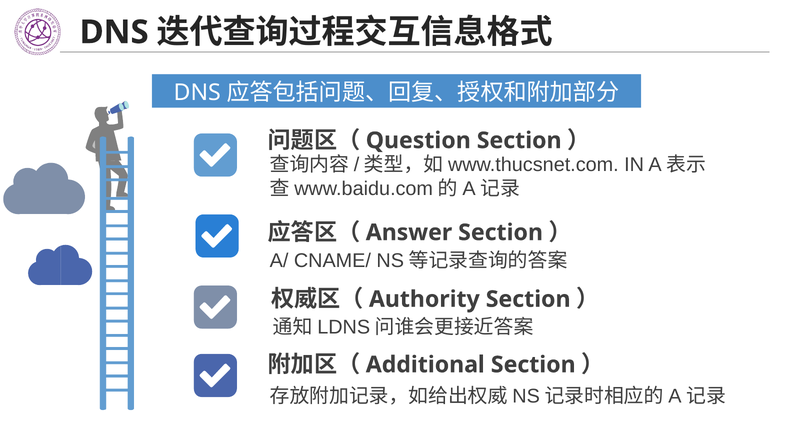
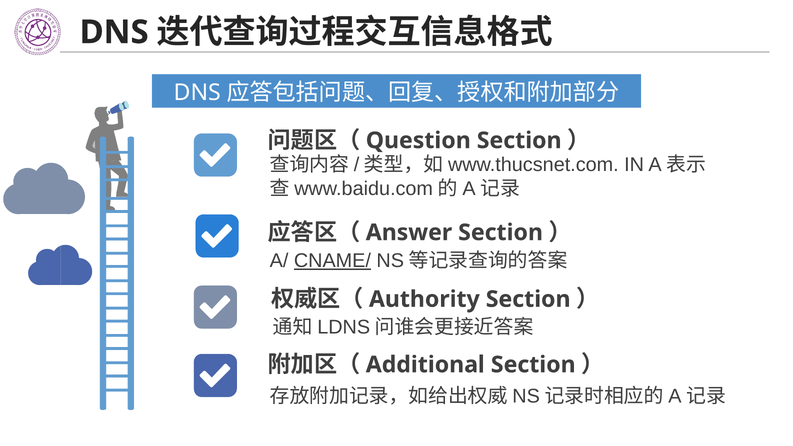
CNAME/ underline: none -> present
